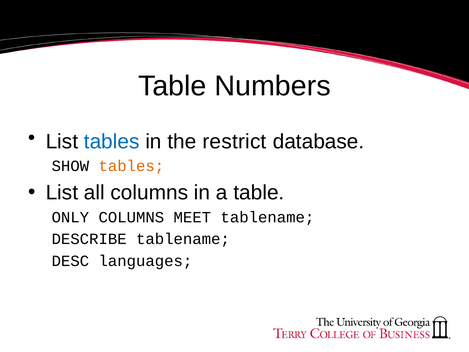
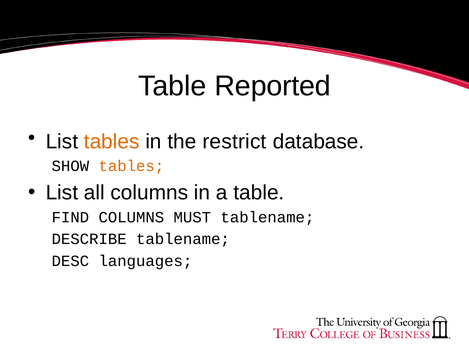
Numbers: Numbers -> Reported
tables at (112, 141) colour: blue -> orange
ONLY: ONLY -> FIND
MEET: MEET -> MUST
